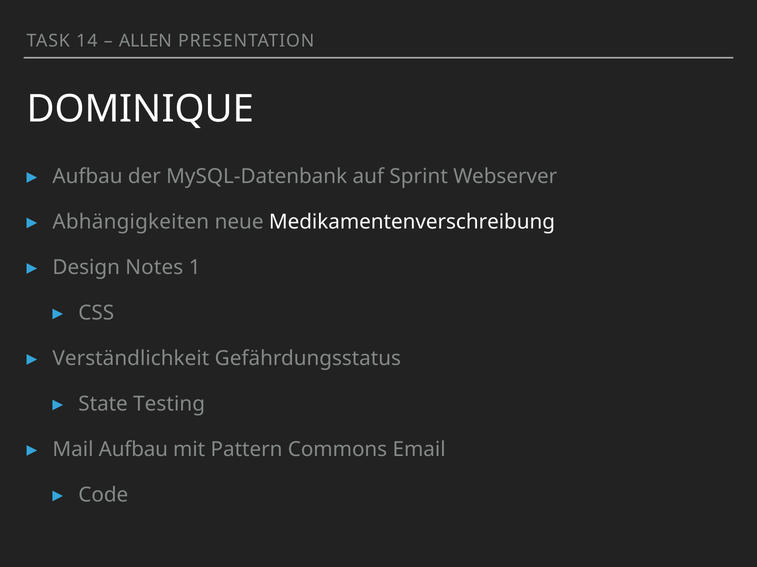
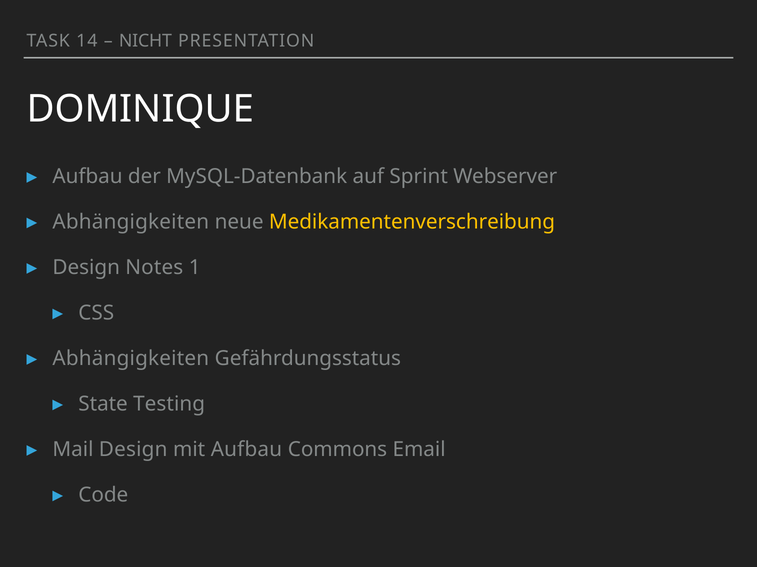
ALLEN: ALLEN -> NICHT
Medikamentenverschreibung colour: white -> yellow
Verständlichkeit at (131, 359): Verständlichkeit -> Abhängigkeiten
Mail Aufbau: Aufbau -> Design
mit Pattern: Pattern -> Aufbau
